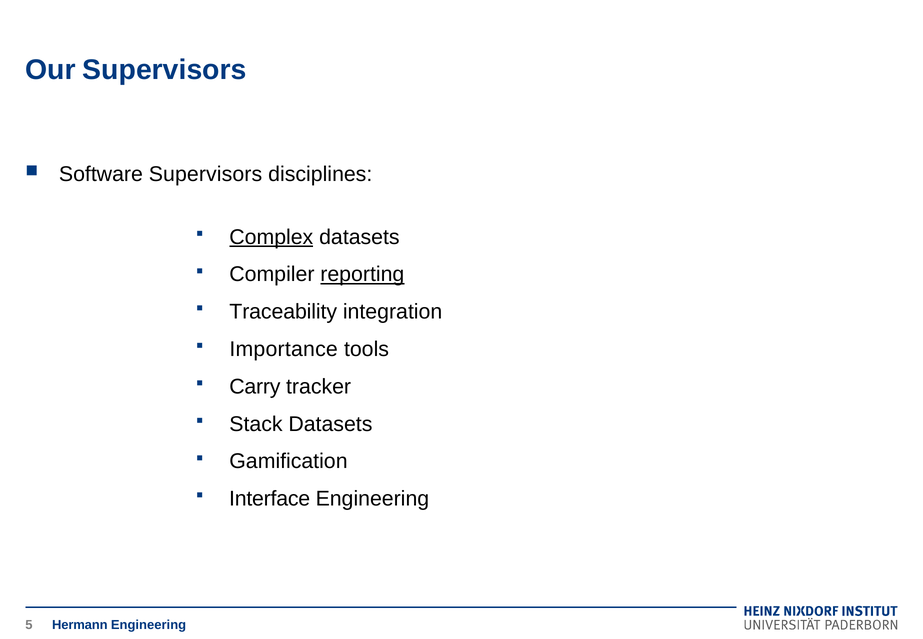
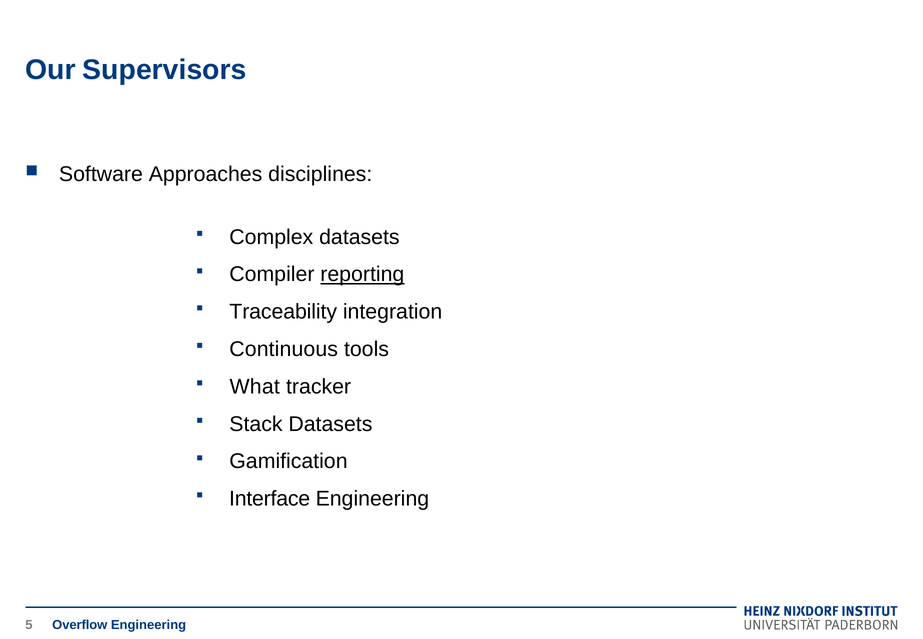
Software Supervisors: Supervisors -> Approaches
Complex underline: present -> none
Importance: Importance -> Continuous
Carry: Carry -> What
Hermann: Hermann -> Overflow
